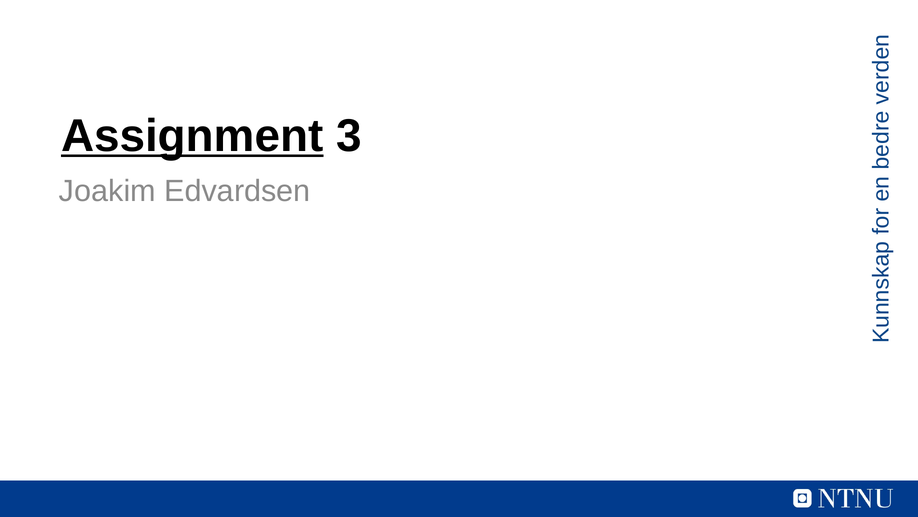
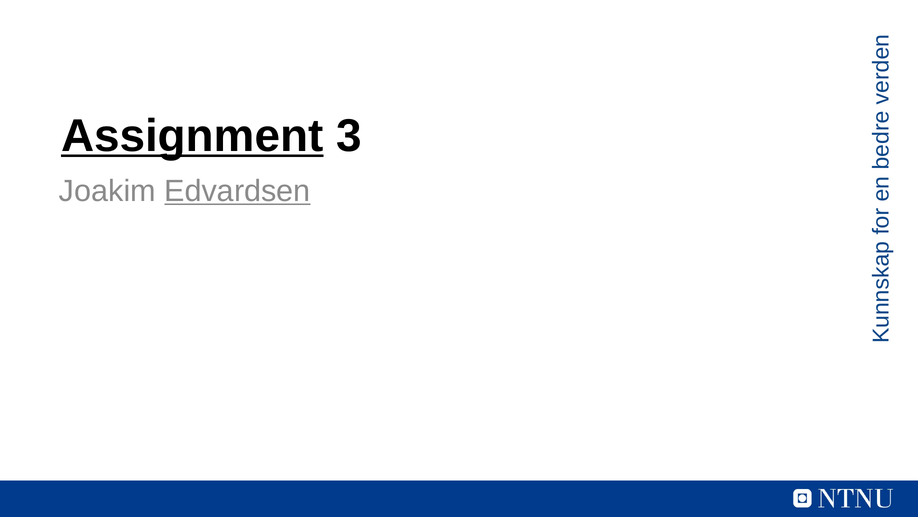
Edvardsen underline: none -> present
